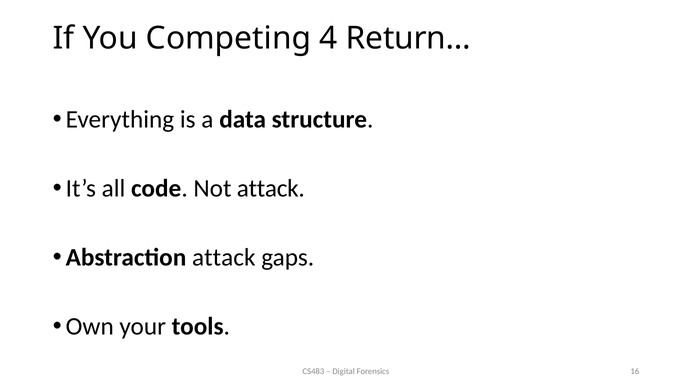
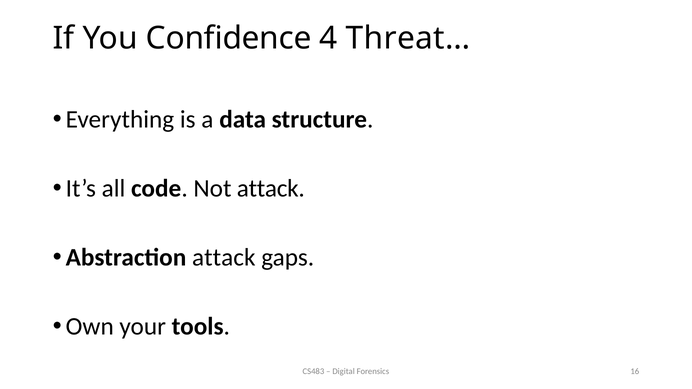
Competing: Competing -> Confidence
Return…: Return… -> Threat…
